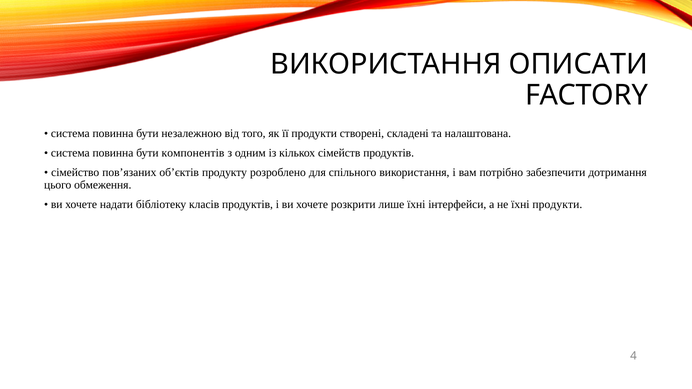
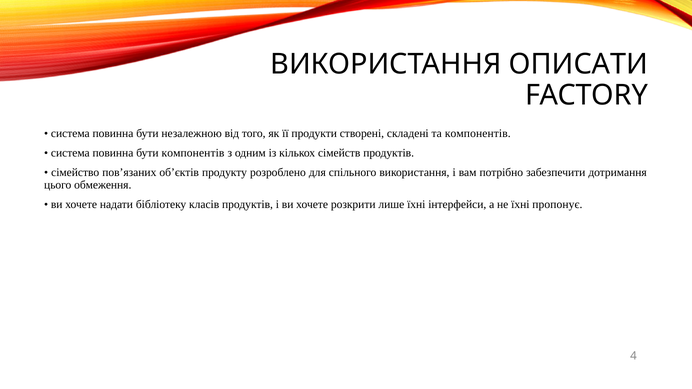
та налаштована: налаштована -> компонентів
їхні продукти: продукти -> пропонує
